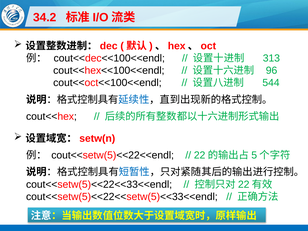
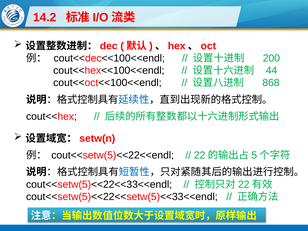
34.2: 34.2 -> 14.2
313: 313 -> 200
96: 96 -> 44
544: 544 -> 868
